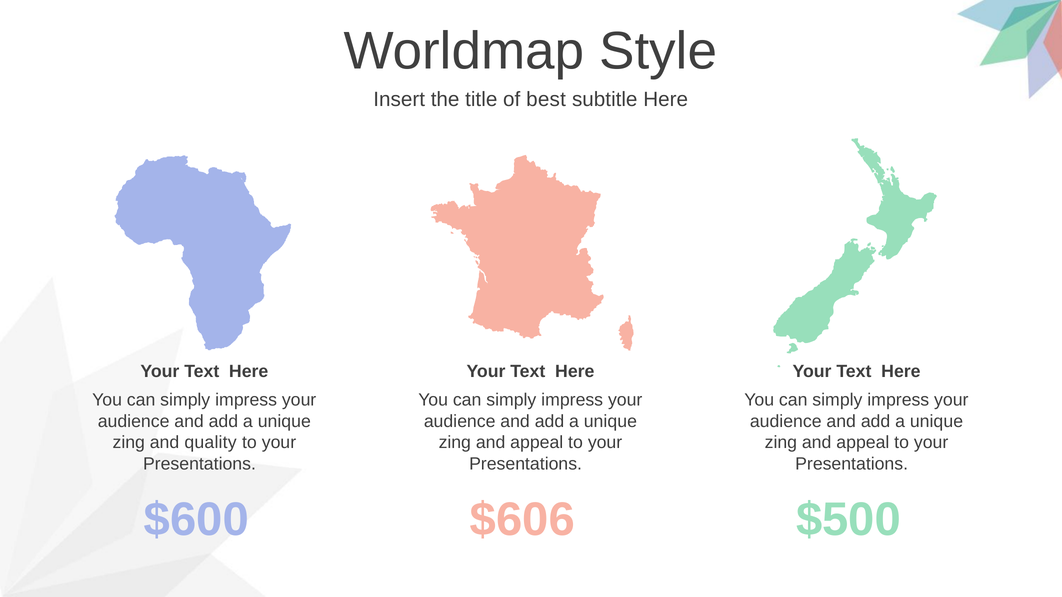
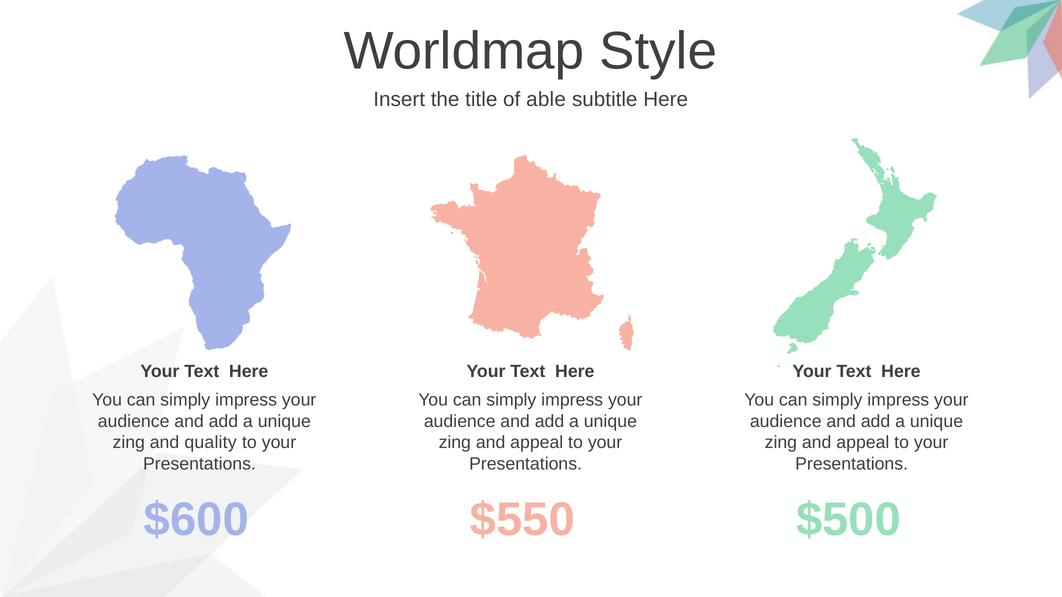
best: best -> able
$606: $606 -> $550
